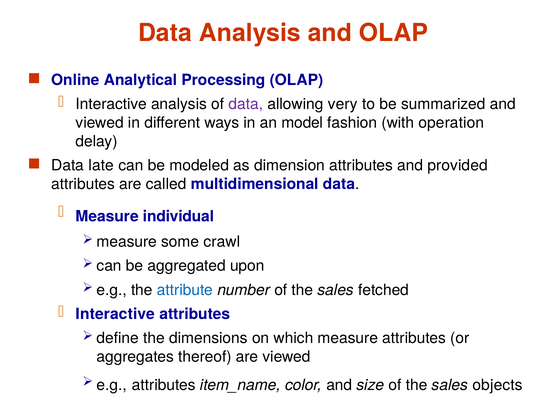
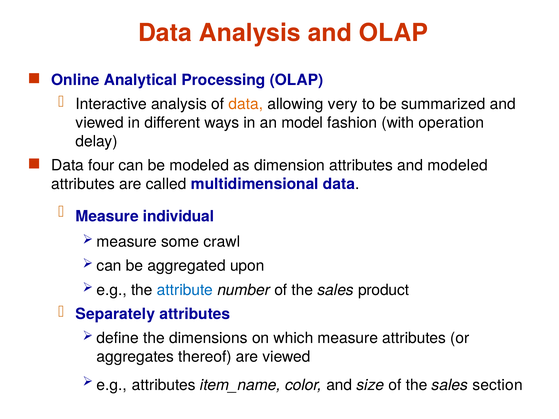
data at (246, 104) colour: purple -> orange
late: late -> four
and provided: provided -> modeled
fetched: fetched -> product
Interactive at (115, 314): Interactive -> Separately
objects: objects -> section
